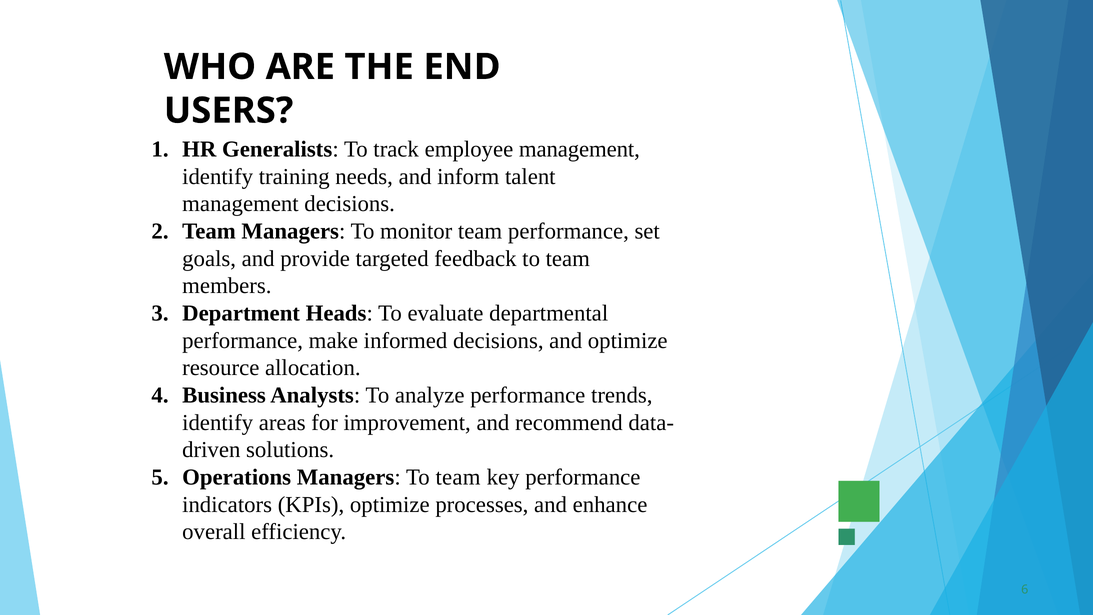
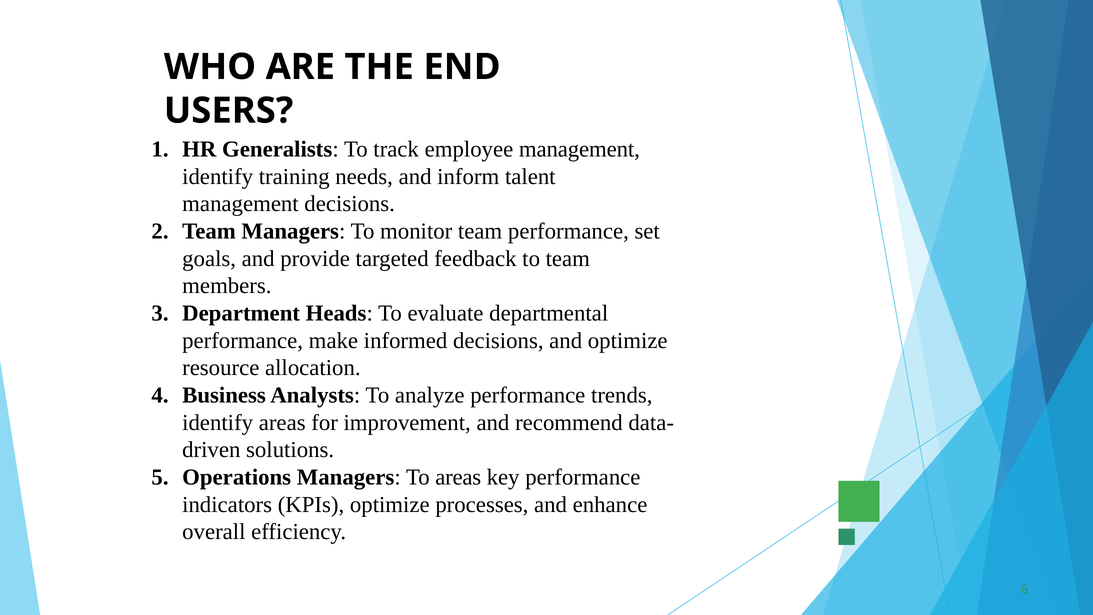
Managers To team: team -> areas
